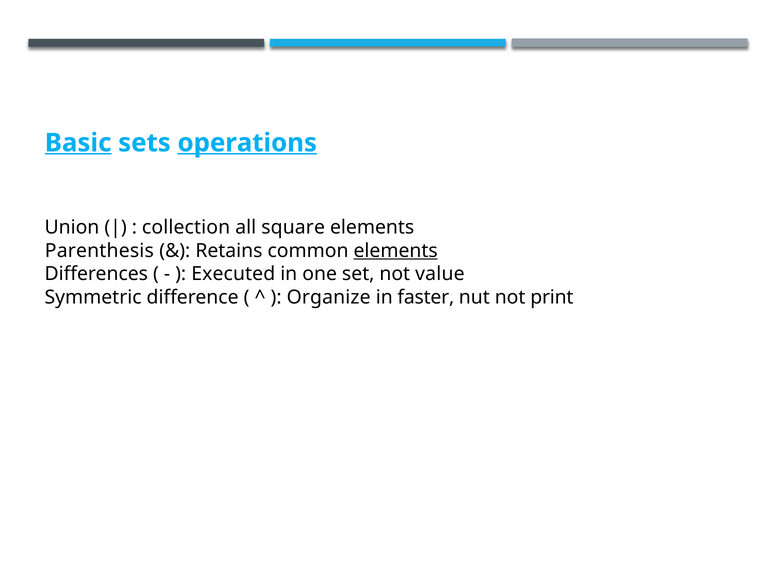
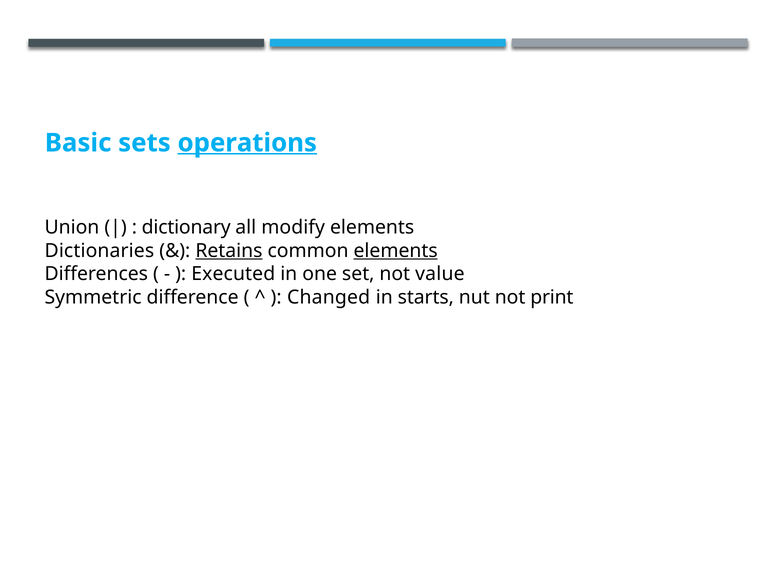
Basic underline: present -> none
collection: collection -> dictionary
square: square -> modify
Parenthesis: Parenthesis -> Dictionaries
Retains underline: none -> present
Organize: Organize -> Changed
faster: faster -> starts
